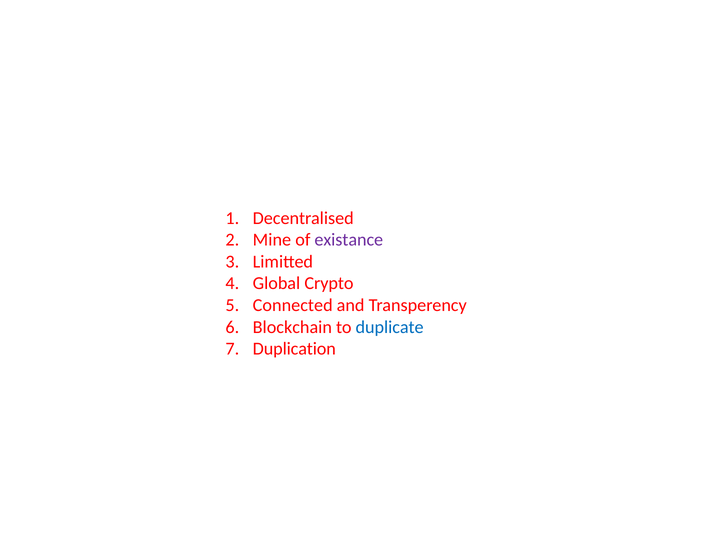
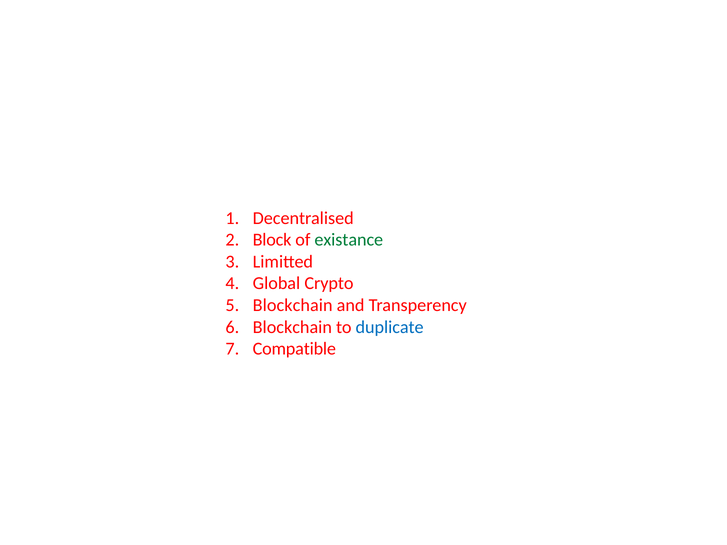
Mine: Mine -> Block
existance colour: purple -> green
Connected at (293, 305): Connected -> Blockchain
Duplication: Duplication -> Compatible
